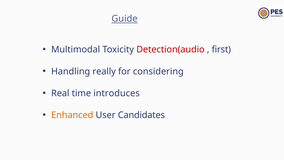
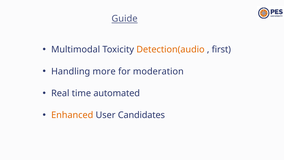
Detection(audio colour: red -> orange
really: really -> more
considering: considering -> moderation
introduces: introduces -> automated
